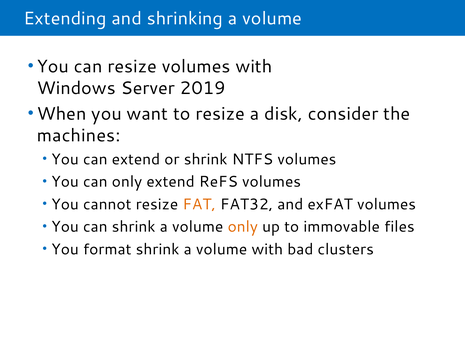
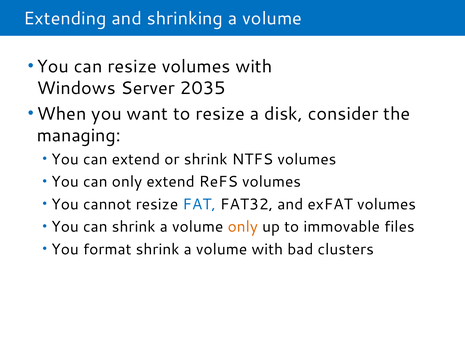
2019: 2019 -> 2035
machines: machines -> managing
FAT colour: orange -> blue
